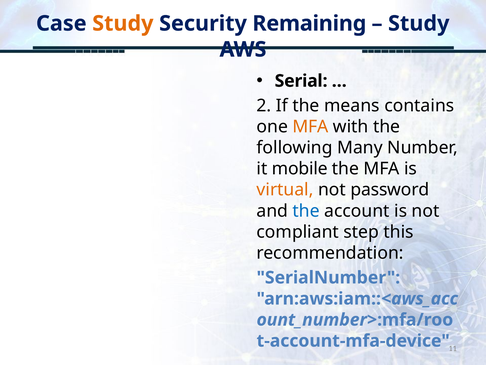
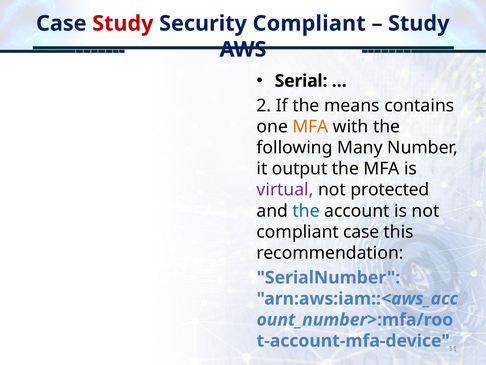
Study at (123, 23) colour: orange -> red
Security Remaining: Remaining -> Compliant
mobile: mobile -> output
virtual colour: orange -> purple
password: password -> protected
compliant step: step -> case
